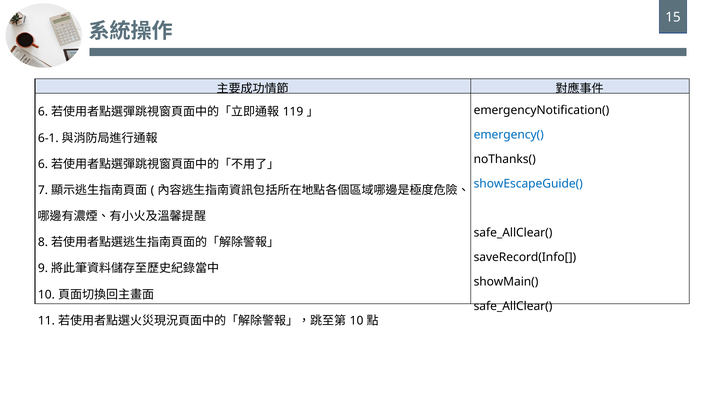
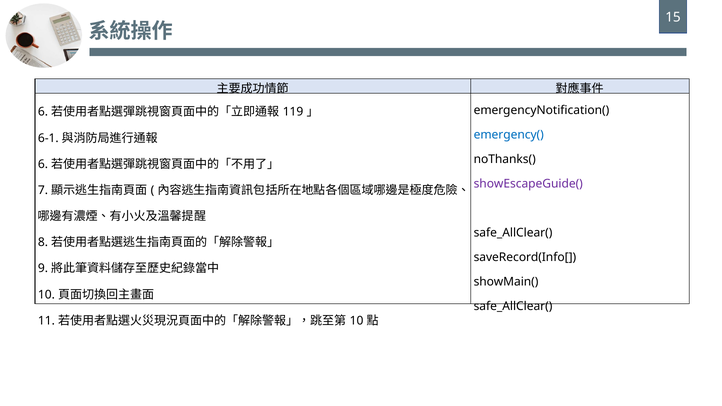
showEscapeGuide( colour: blue -> purple
